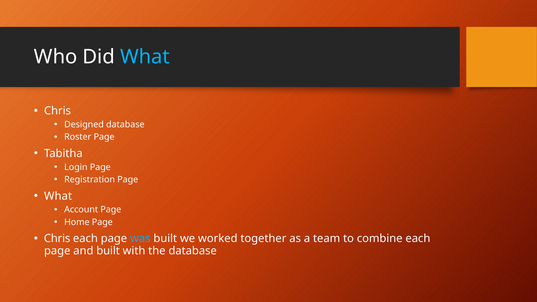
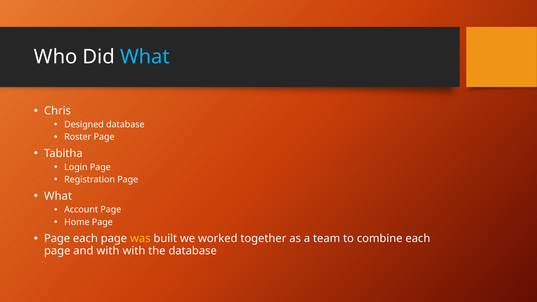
Chris at (57, 239): Chris -> Page
was colour: light blue -> yellow
and built: built -> with
